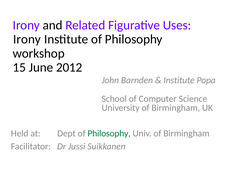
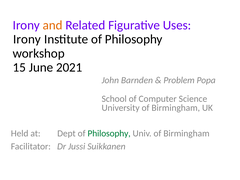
and colour: black -> orange
2012: 2012 -> 2021
Institute at (179, 80): Institute -> Problem
